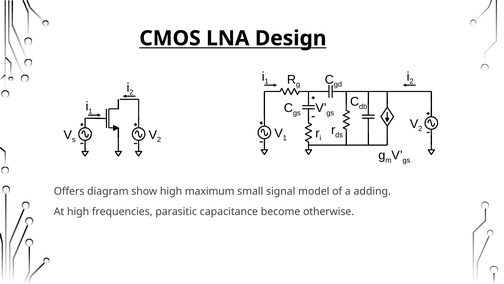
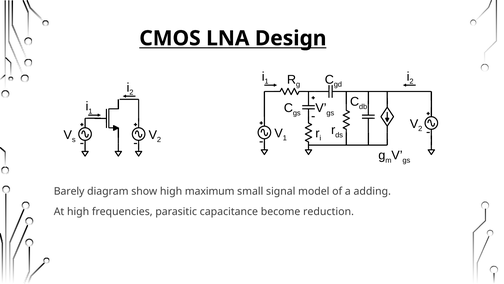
Offers: Offers -> Barely
otherwise: otherwise -> reduction
